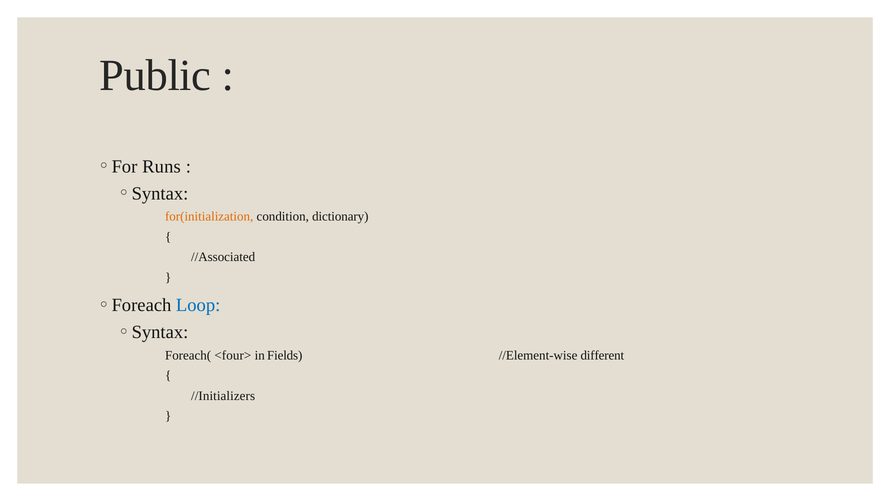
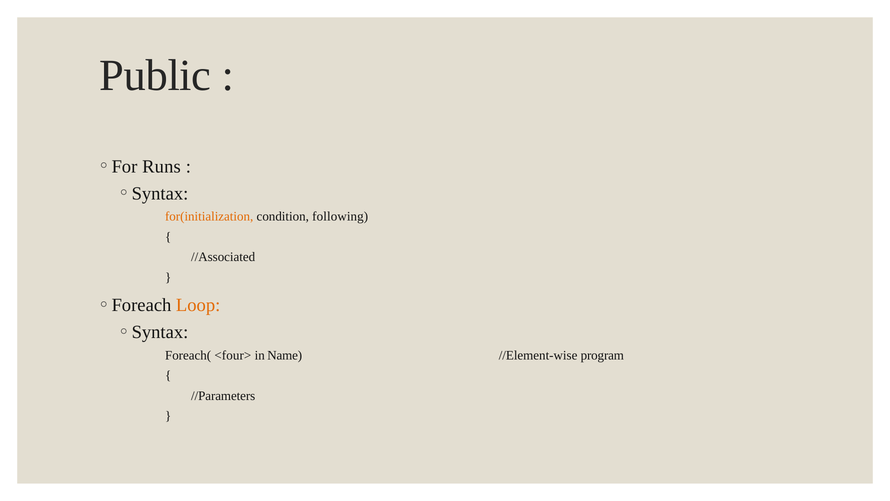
dictionary: dictionary -> following
Loop colour: blue -> orange
Fields: Fields -> Name
different: different -> program
//Initializers: //Initializers -> //Parameters
